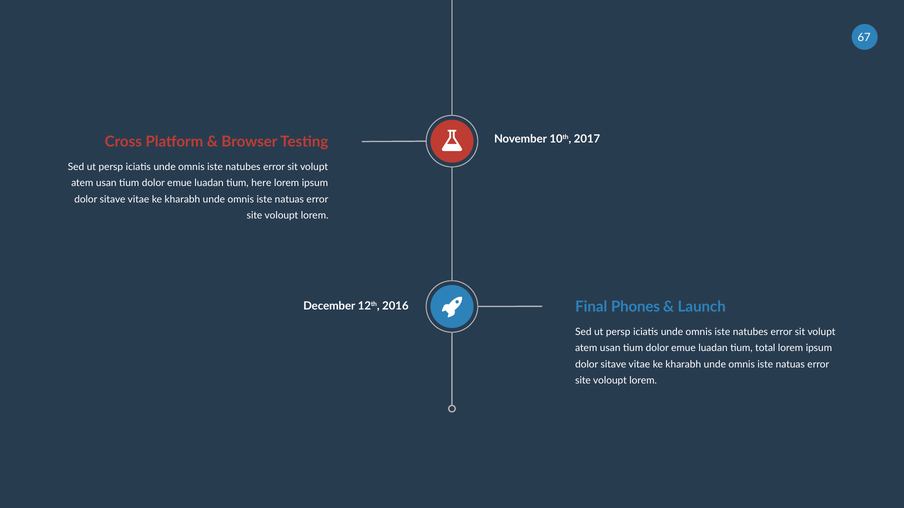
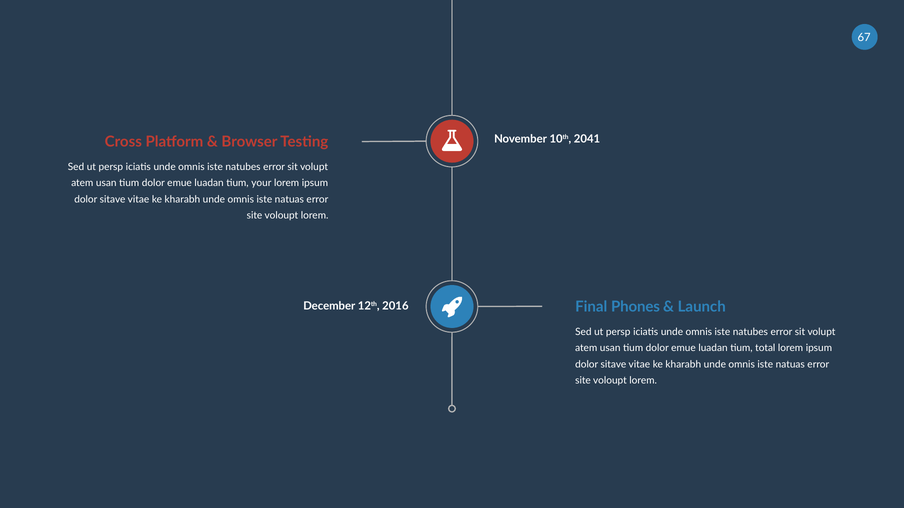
2017: 2017 -> 2041
here: here -> your
